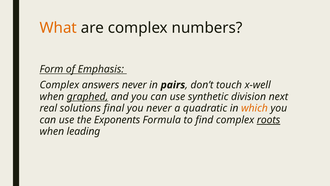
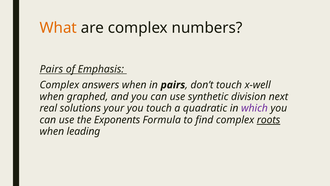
Form at (51, 69): Form -> Pairs
answers never: never -> when
graphed underline: present -> none
final: final -> your
you never: never -> touch
which colour: orange -> purple
